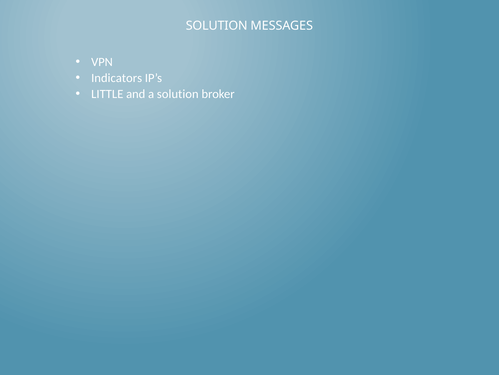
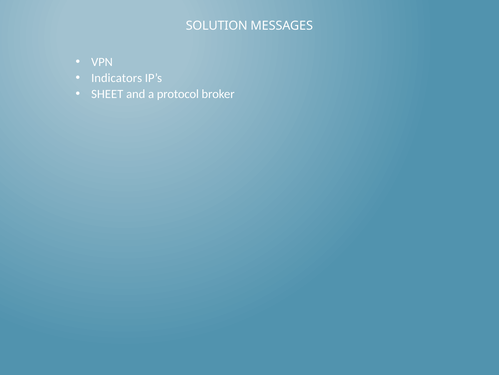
LITTLE: LITTLE -> SHEET
a solution: solution -> protocol
